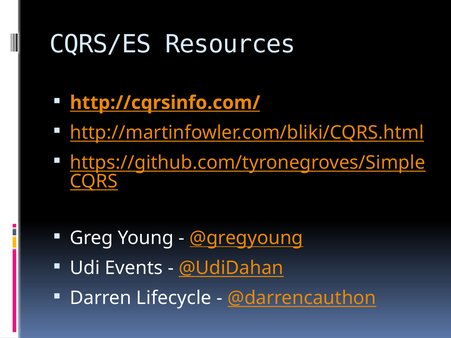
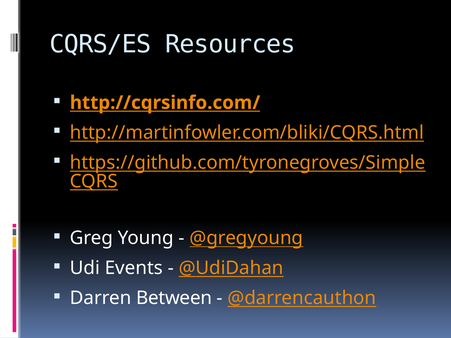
Lifecycle: Lifecycle -> Between
